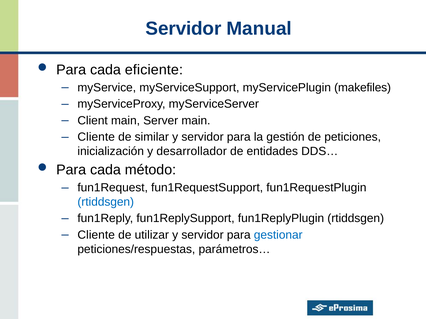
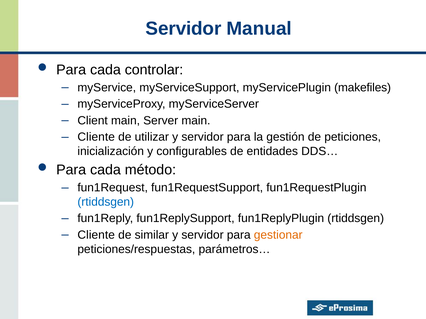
eficiente: eficiente -> controlar
similar: similar -> utilizar
desarrollador: desarrollador -> configurables
utilizar: utilizar -> similar
gestionar colour: blue -> orange
